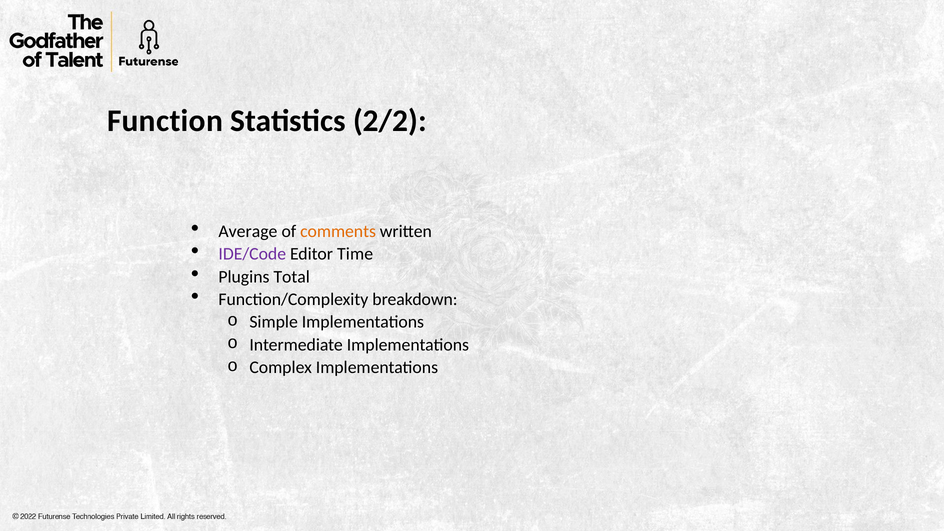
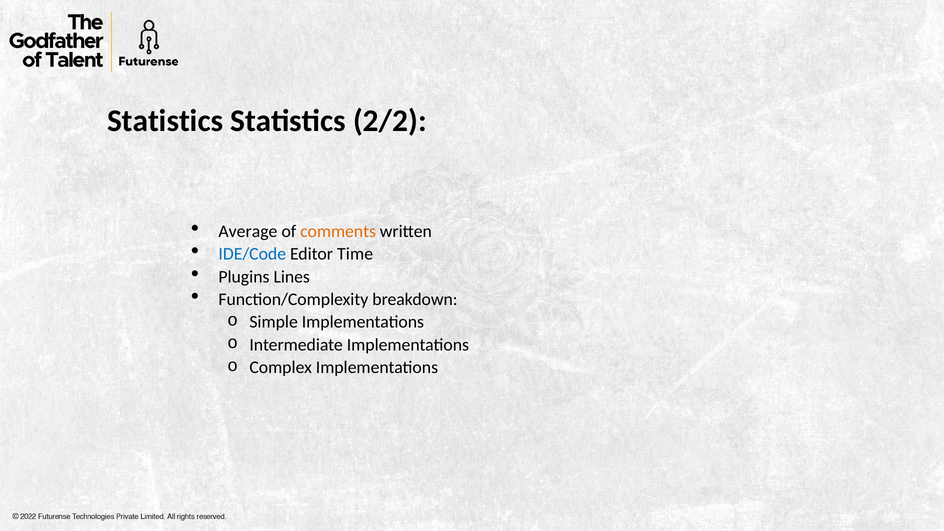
Function at (165, 121): Function -> Statistics
IDE/Code colour: purple -> blue
Total: Total -> Lines
